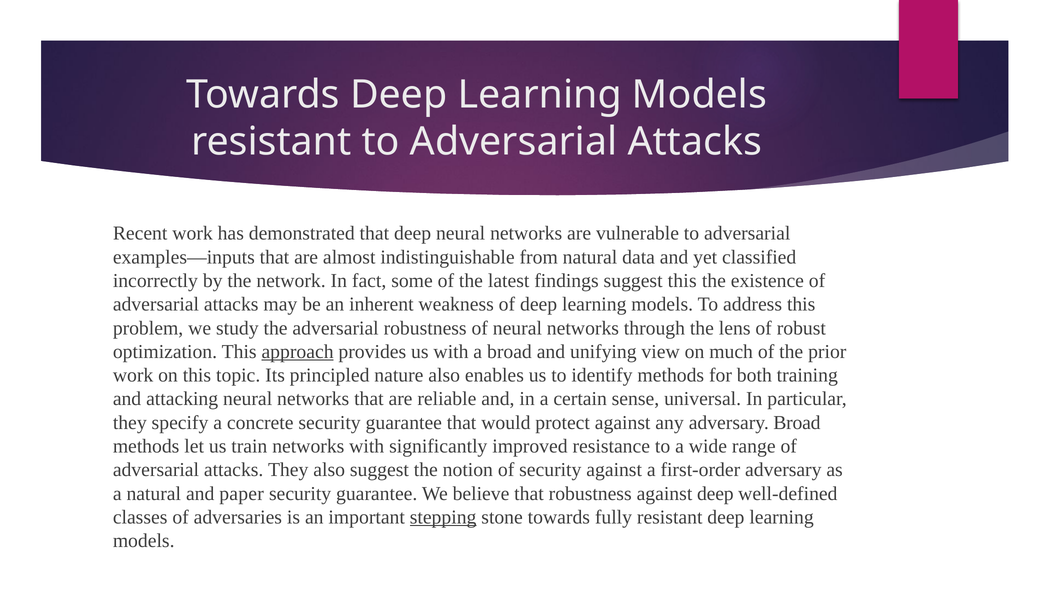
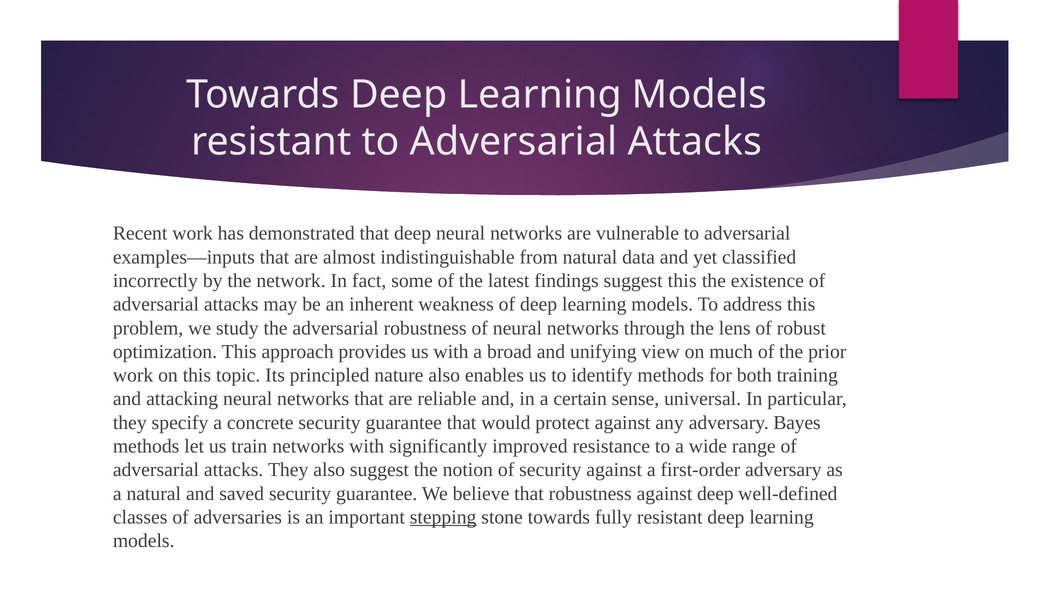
approach underline: present -> none
adversary Broad: Broad -> Bayes
paper: paper -> saved
